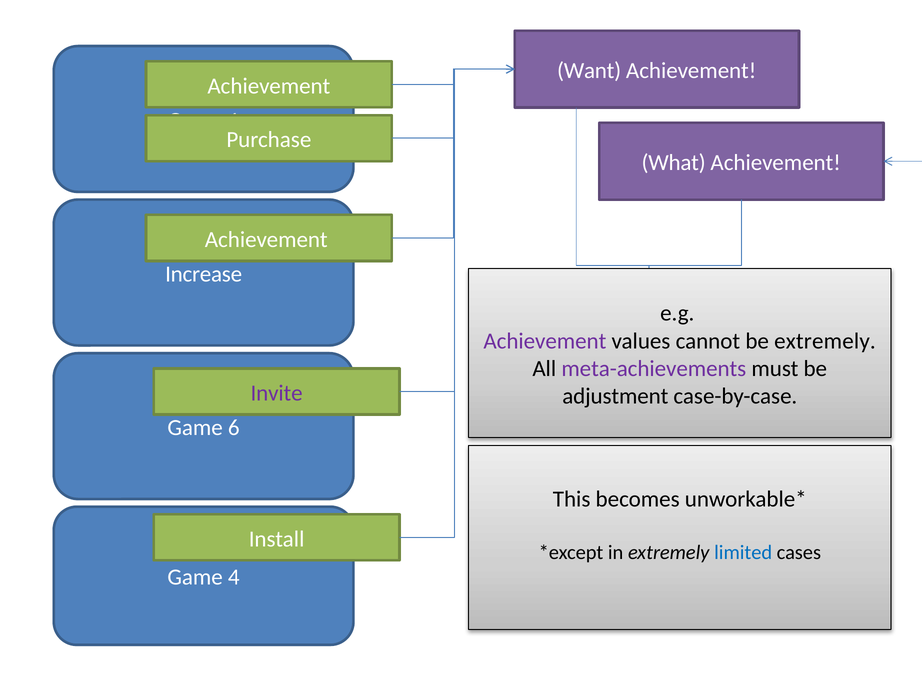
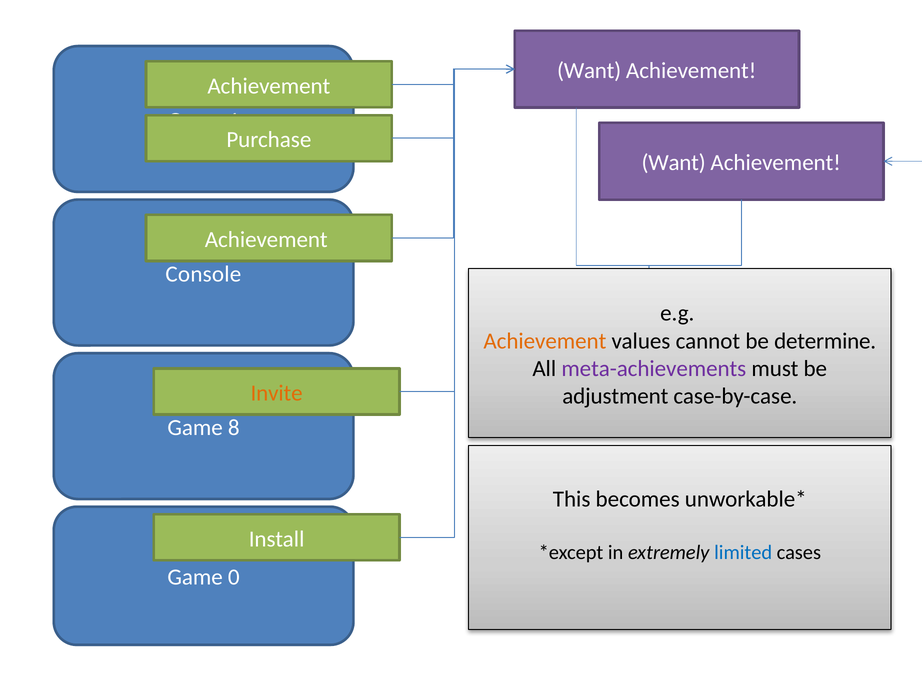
What at (674, 163): What -> Want
Increase: Increase -> Console
Achievement at (545, 341) colour: purple -> orange
be extremely: extremely -> determine
Invite colour: purple -> orange
6: 6 -> 8
4: 4 -> 0
